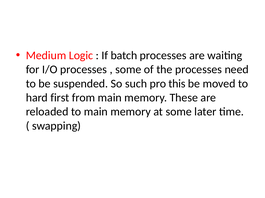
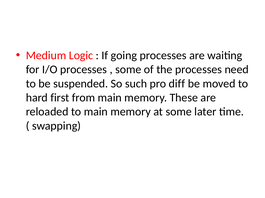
batch: batch -> going
this: this -> diff
